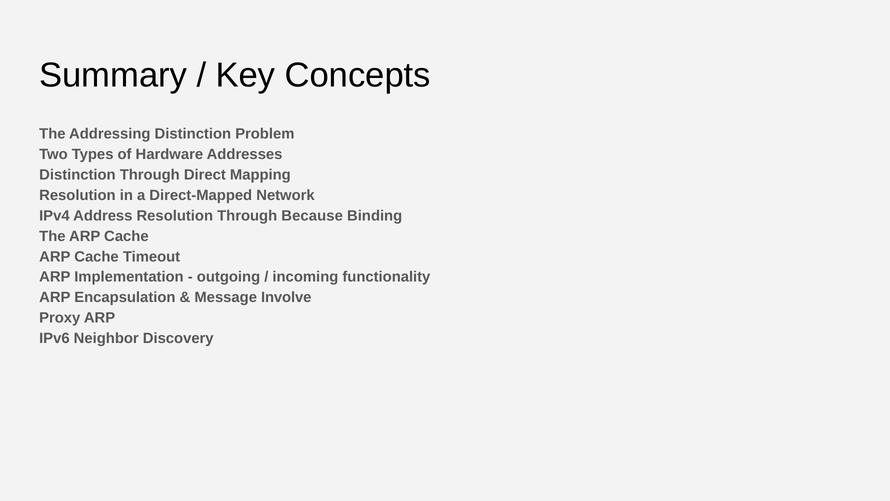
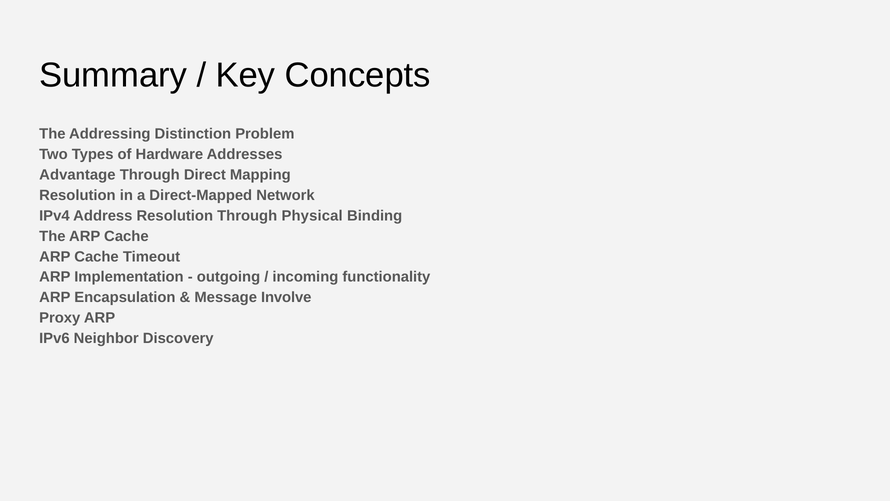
Distinction at (77, 175): Distinction -> Advantage
Because: Because -> Physical
